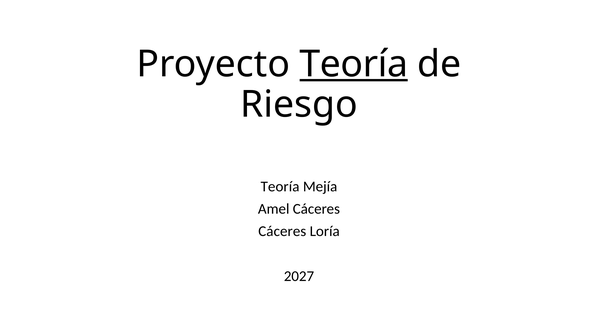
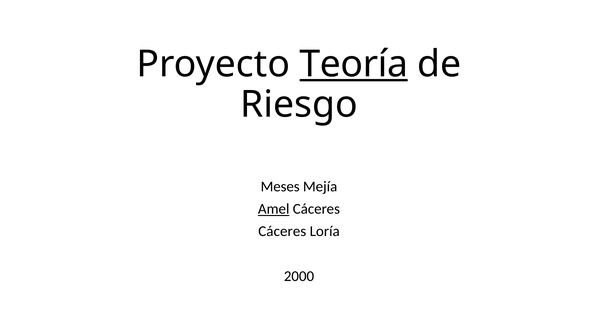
Teoría at (280, 187): Teoría -> Meses
Amel underline: none -> present
2027: 2027 -> 2000
